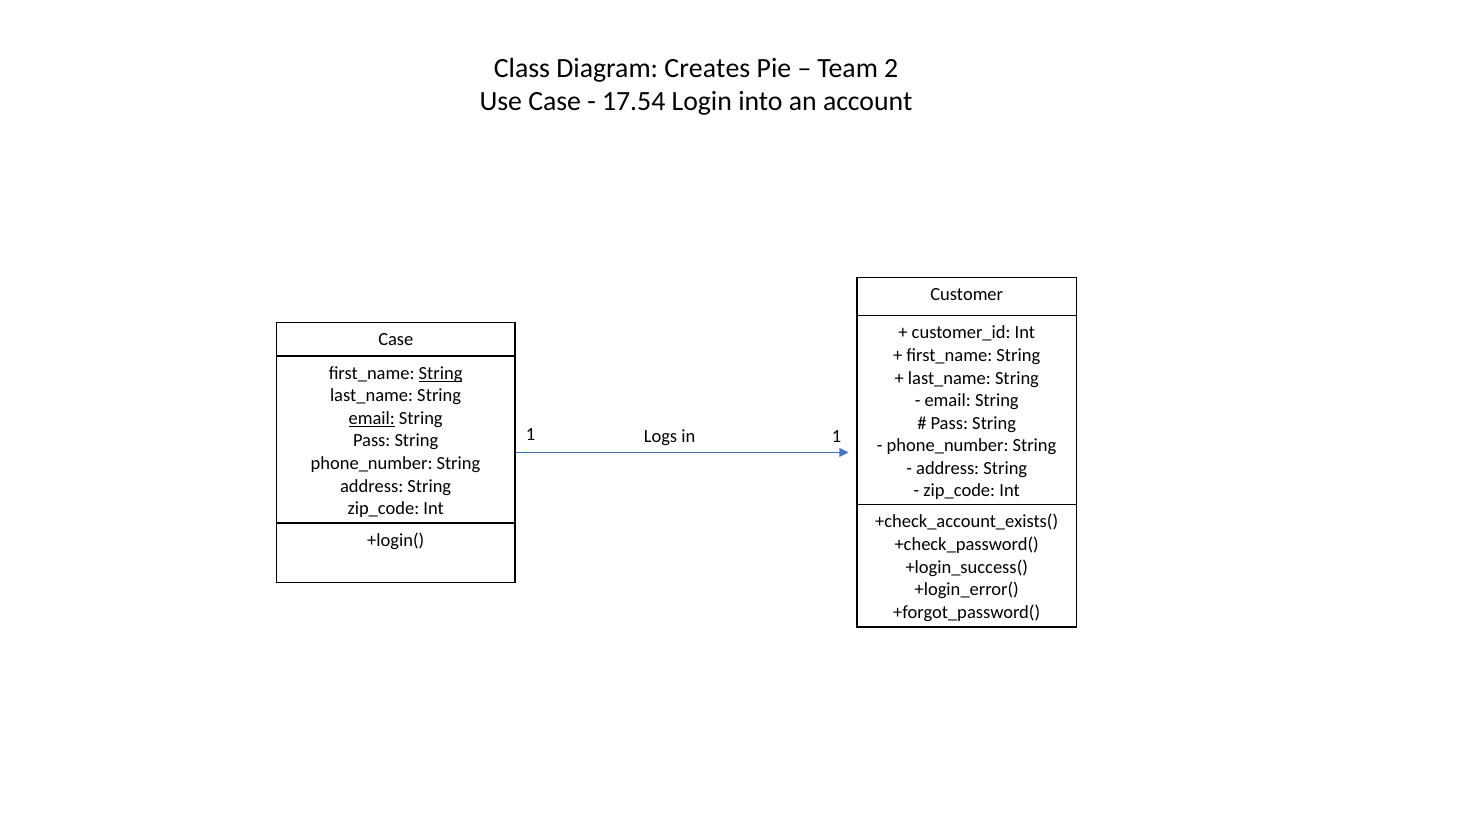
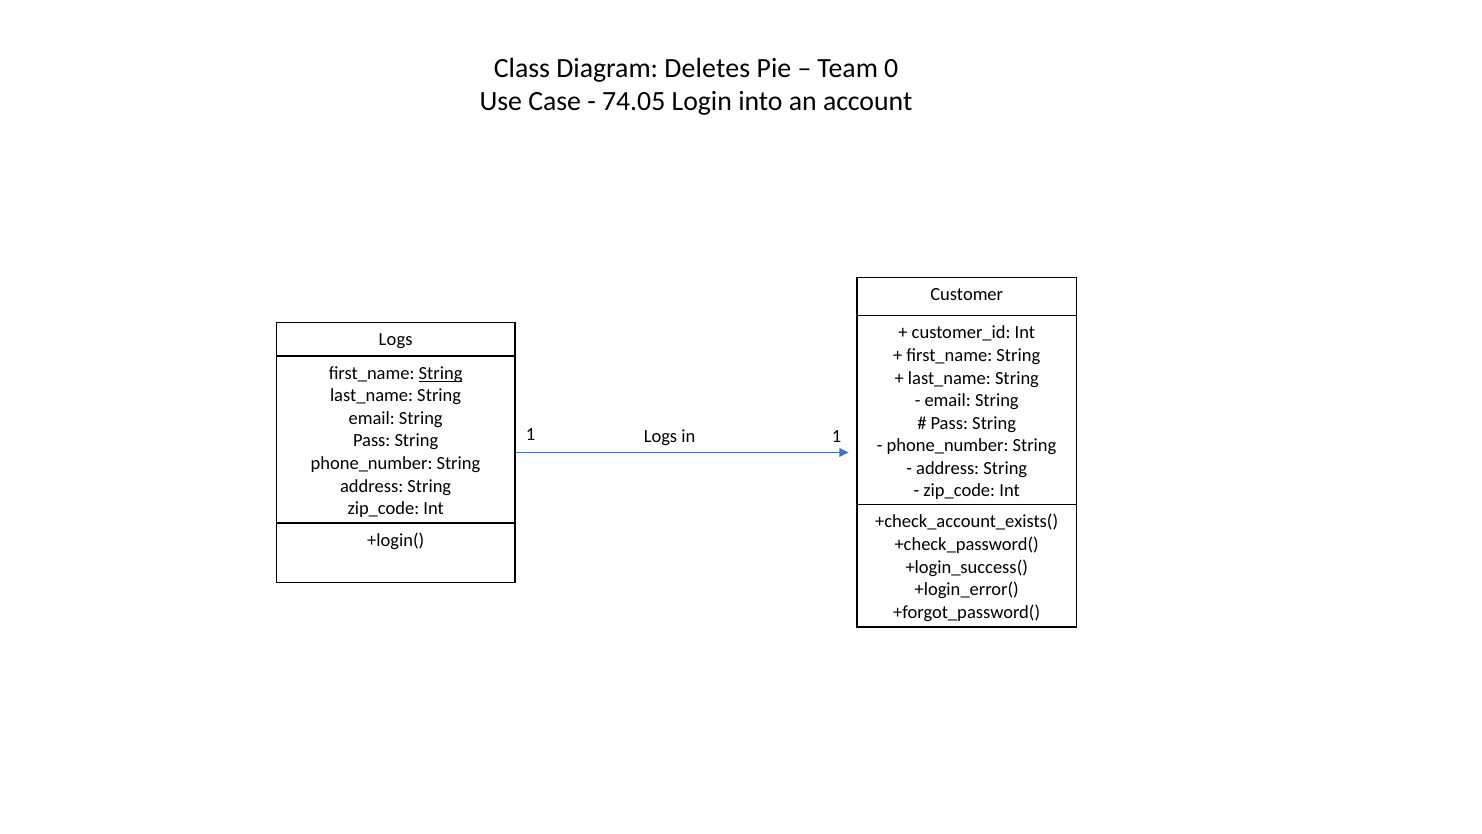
Creates: Creates -> Deletes
2: 2 -> 0
17.54: 17.54 -> 74.05
Case at (396, 340): Case -> Logs
email at (372, 418) underline: present -> none
